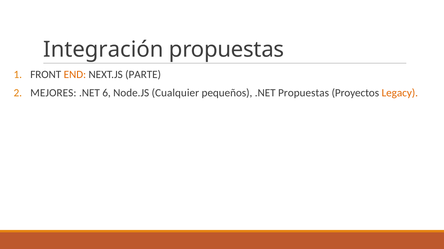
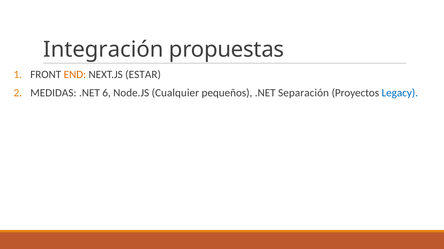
PARTE: PARTE -> ESTAR
MEJORES: MEJORES -> MEDIDAS
.NET Propuestas: Propuestas -> Separación
Legacy colour: orange -> blue
